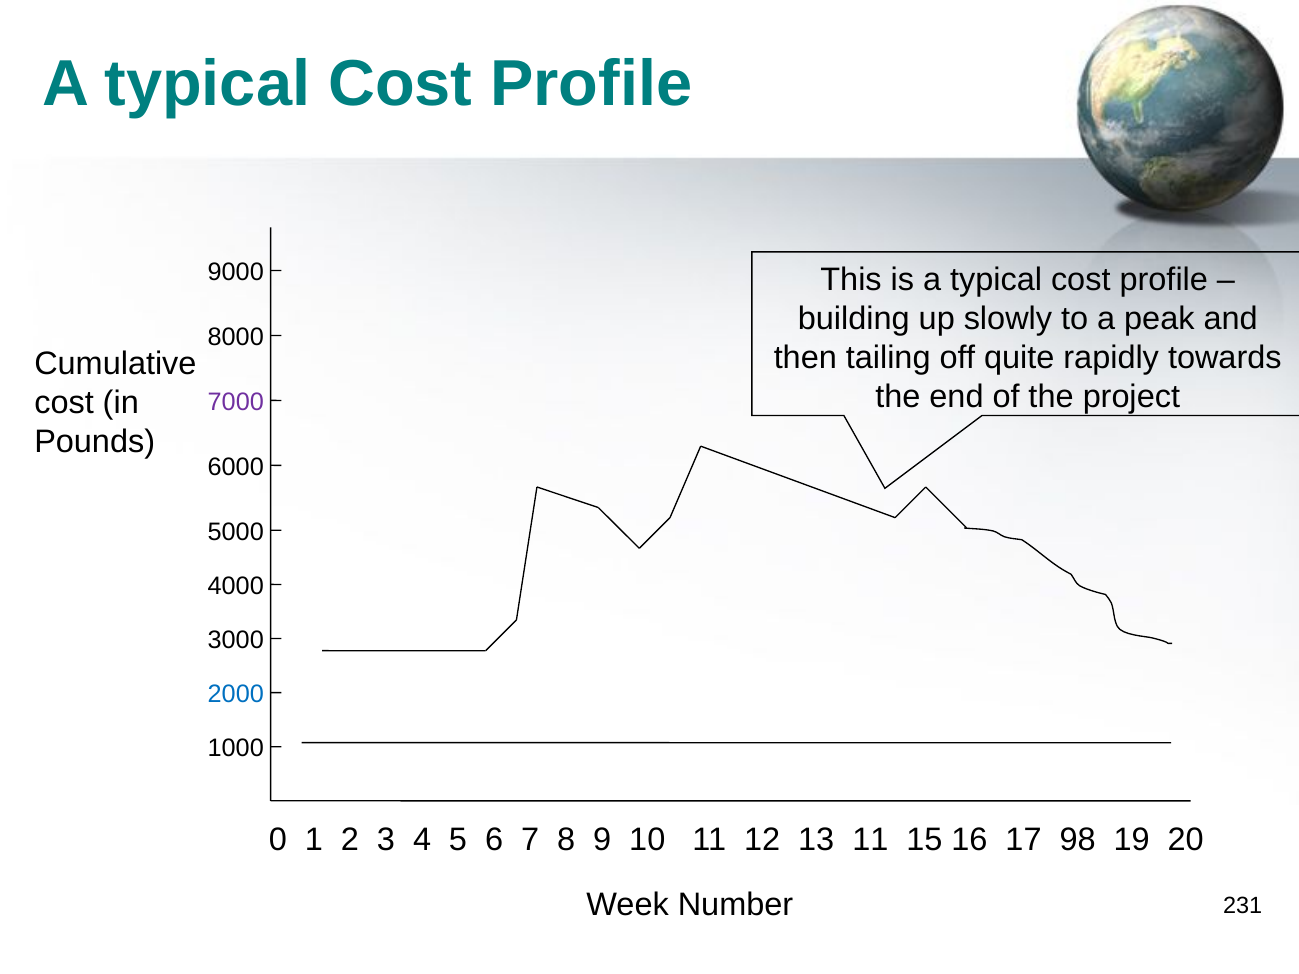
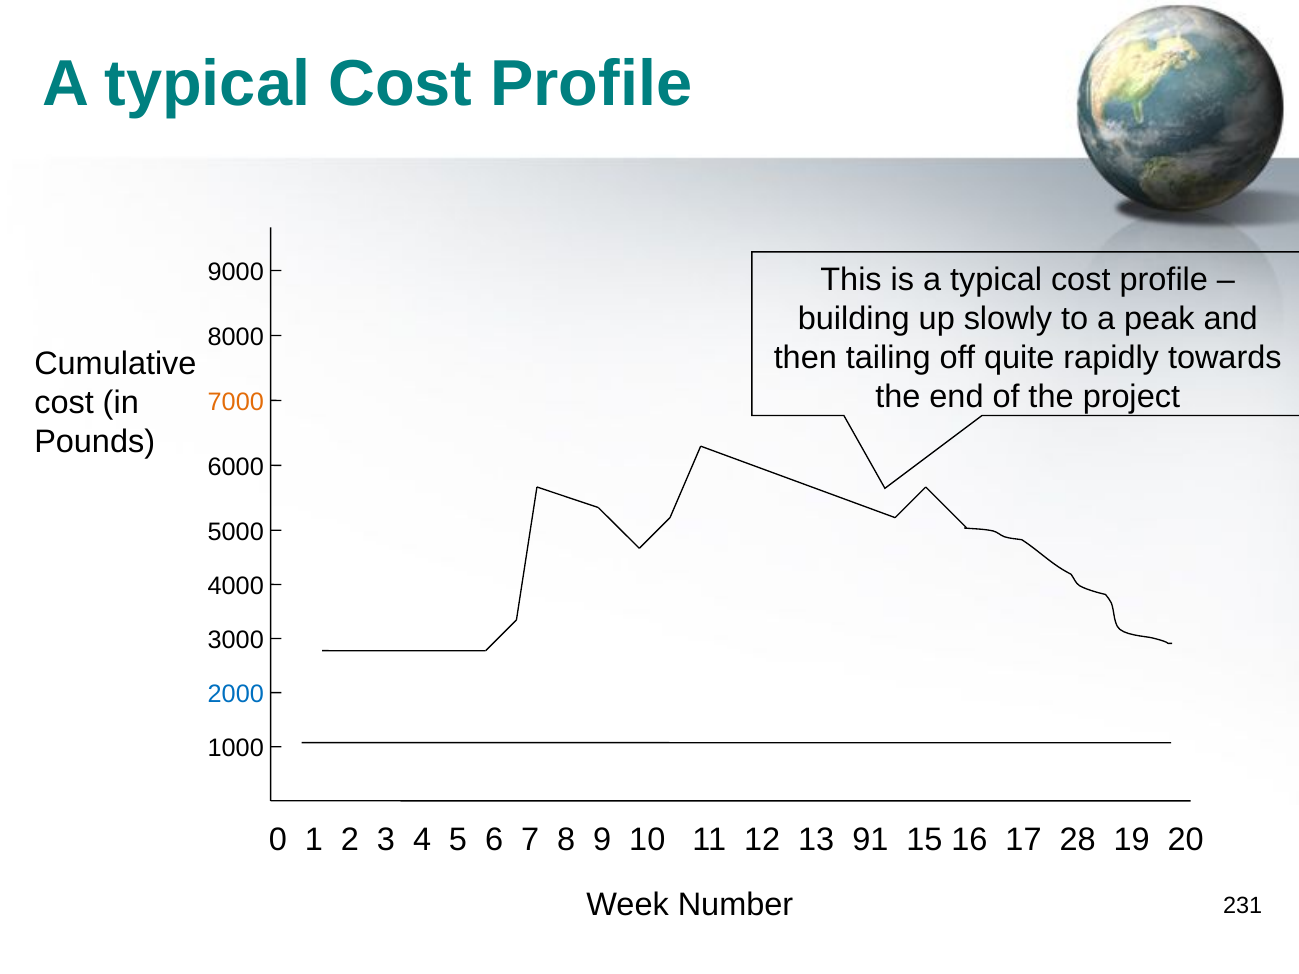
7000 colour: purple -> orange
13 11: 11 -> 91
98: 98 -> 28
